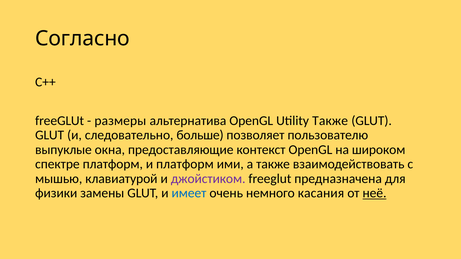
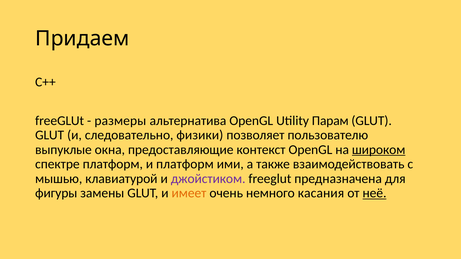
Согласно: Согласно -> Придаем
Utility Также: Также -> Парам
больше: больше -> физики
широком underline: none -> present
физики: физики -> фигуры
имеет colour: blue -> orange
